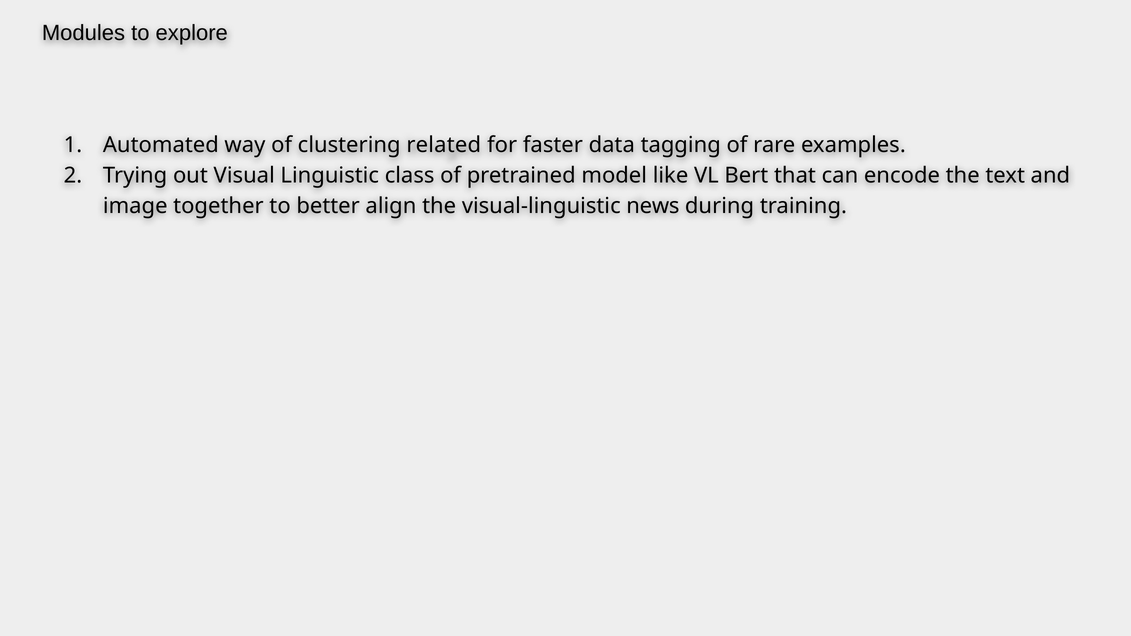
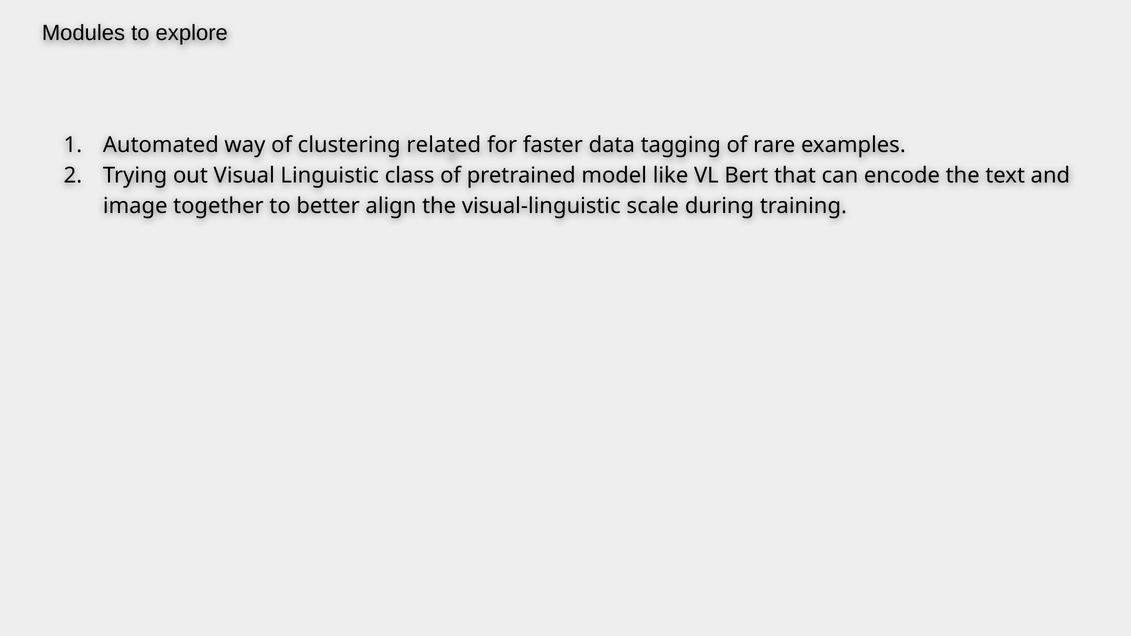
news: news -> scale
